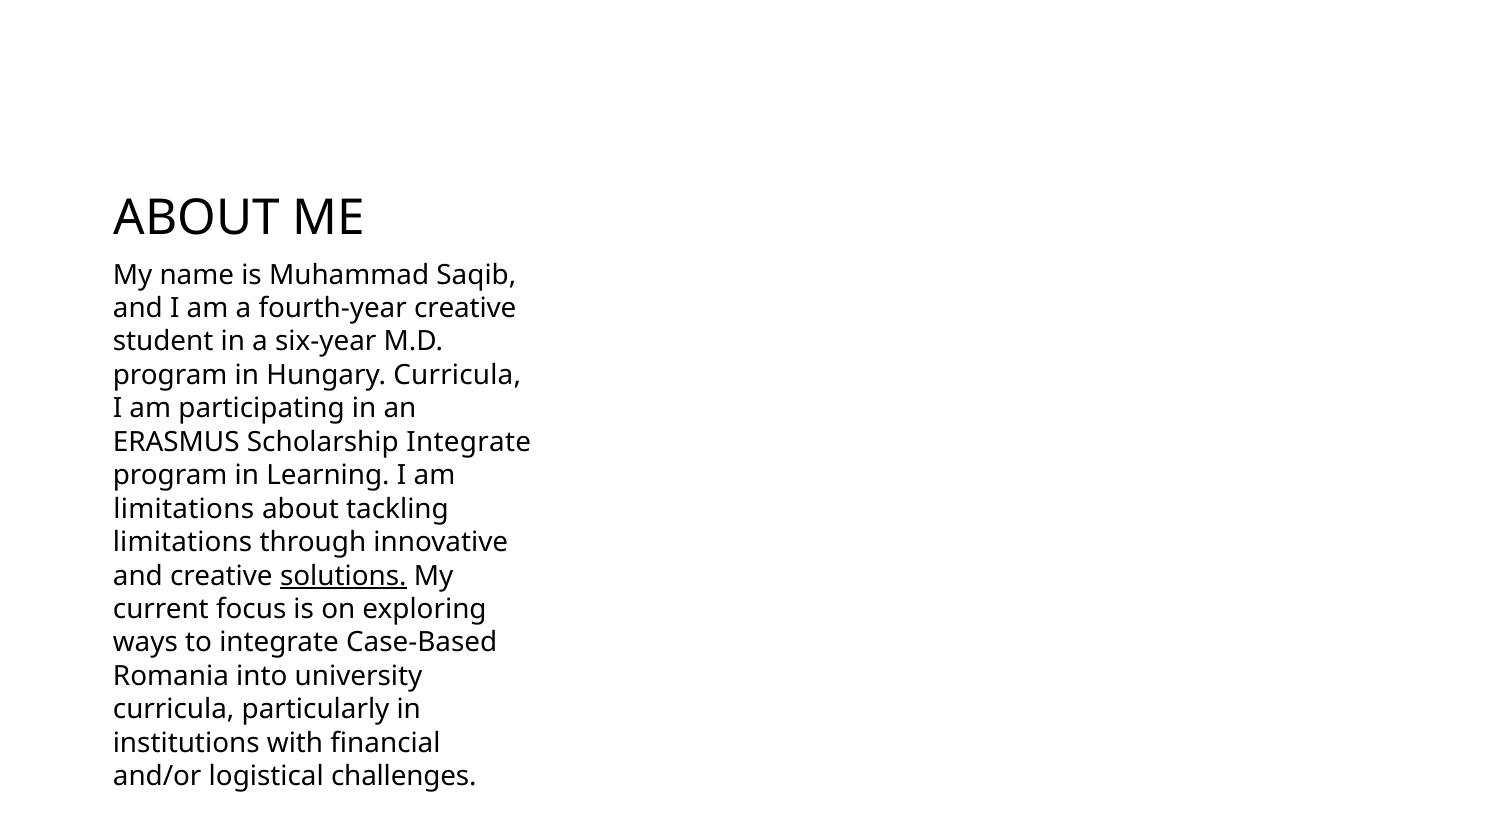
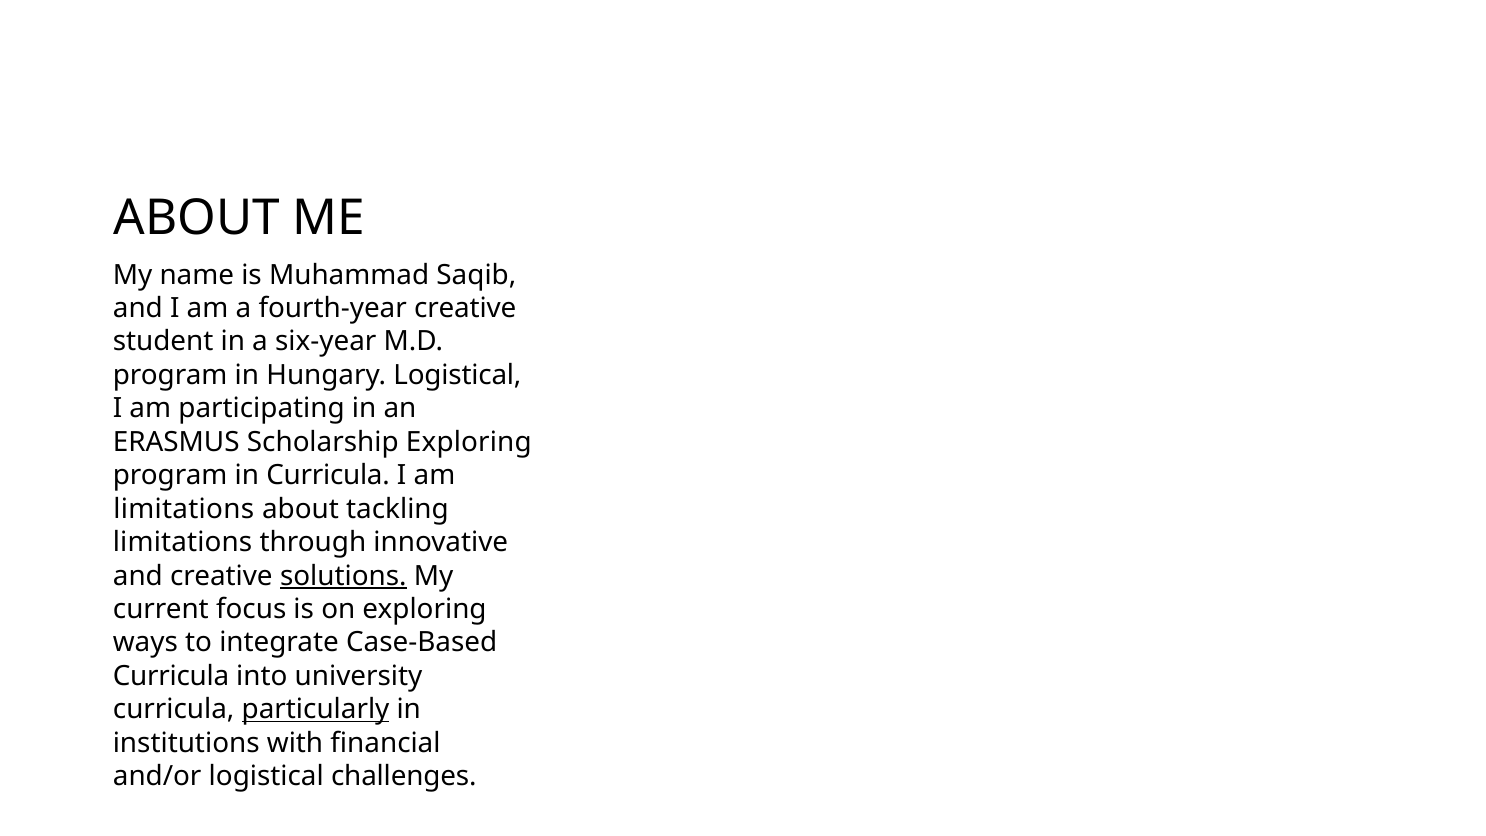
Hungary Curricula: Curricula -> Logistical
Scholarship Integrate: Integrate -> Exploring
in Learning: Learning -> Curricula
Romania at (171, 676): Romania -> Curricula
particularly underline: none -> present
